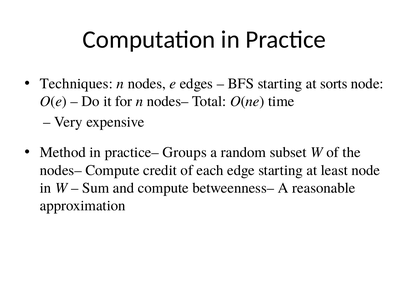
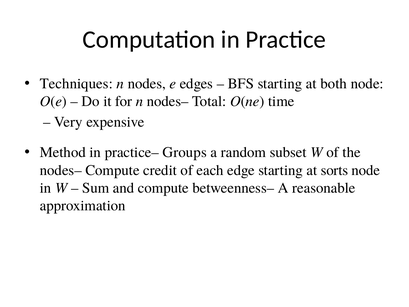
sorts: sorts -> both
least: least -> sorts
